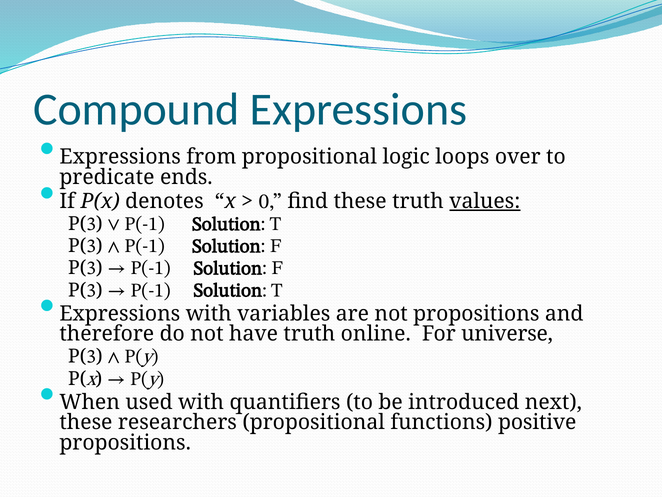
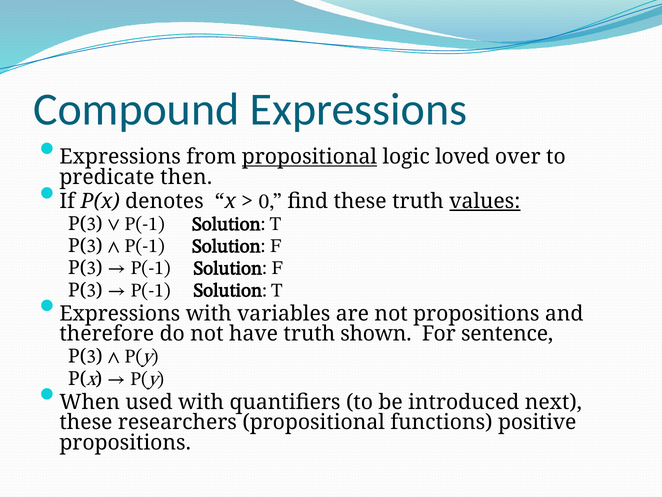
propositional at (309, 157) underline: none -> present
loops: loops -> loved
ends: ends -> then
online: online -> shown
universe: universe -> sentence
